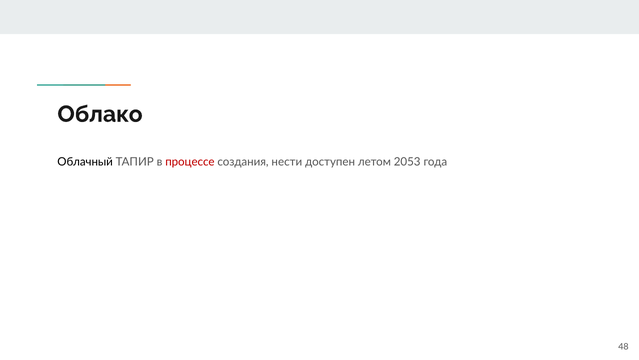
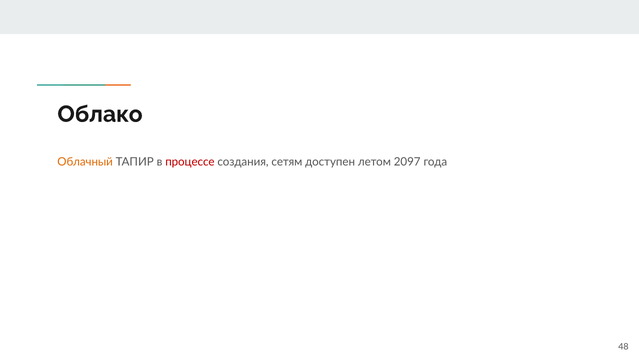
Облачный colour: black -> orange
нести: нести -> сетям
2053: 2053 -> 2097
